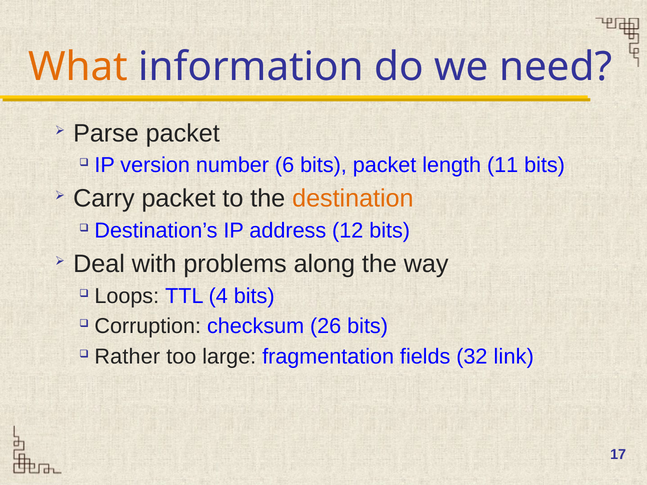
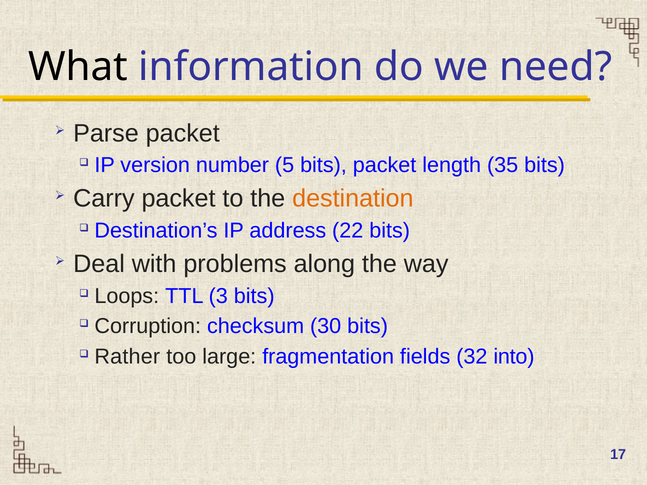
What colour: orange -> black
6: 6 -> 5
11: 11 -> 35
12: 12 -> 22
4: 4 -> 3
26: 26 -> 30
link: link -> into
